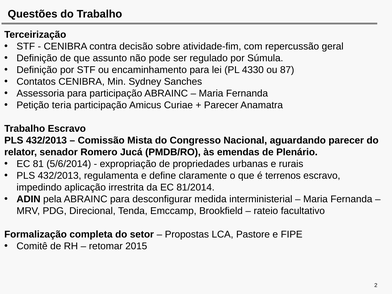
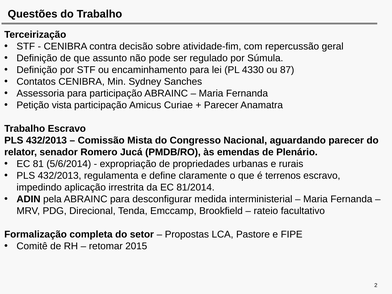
teria: teria -> vista
